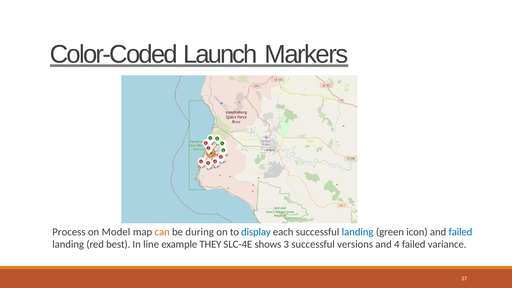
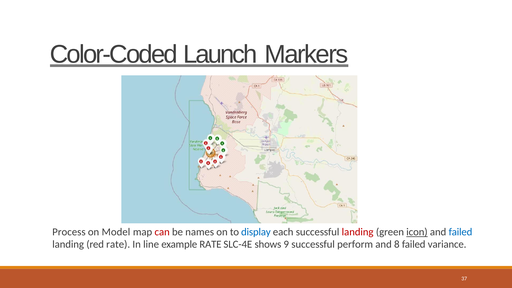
can colour: orange -> red
during: during -> names
landing at (358, 232) colour: blue -> red
icon underline: none -> present
red best: best -> rate
example THEY: THEY -> RATE
3: 3 -> 9
versions: versions -> perform
4: 4 -> 8
